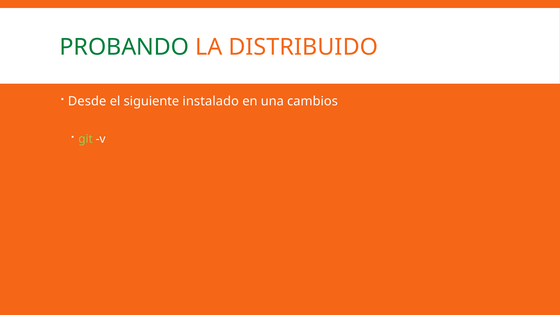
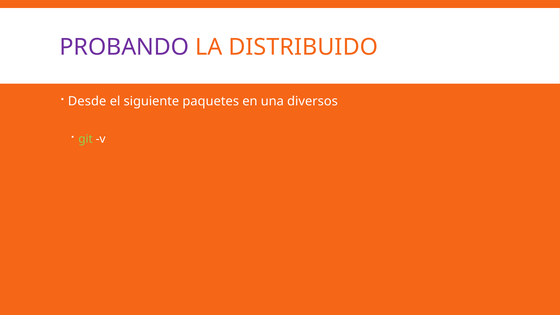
PROBANDO colour: green -> purple
instalado: instalado -> paquetes
cambios: cambios -> diversos
